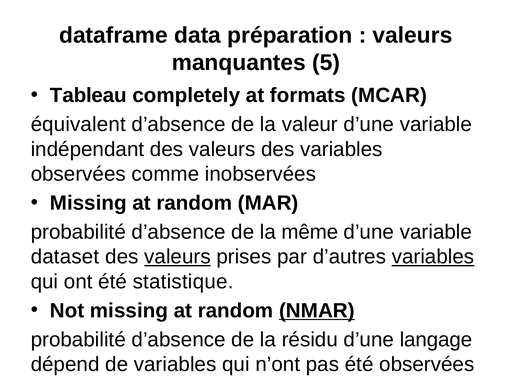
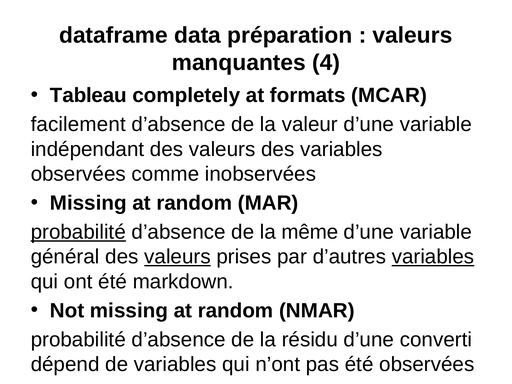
5: 5 -> 4
équivalent: équivalent -> facilement
probabilité at (78, 232) underline: none -> present
dataset: dataset -> général
statistique: statistique -> markdown
NMAR underline: present -> none
langage: langage -> converti
